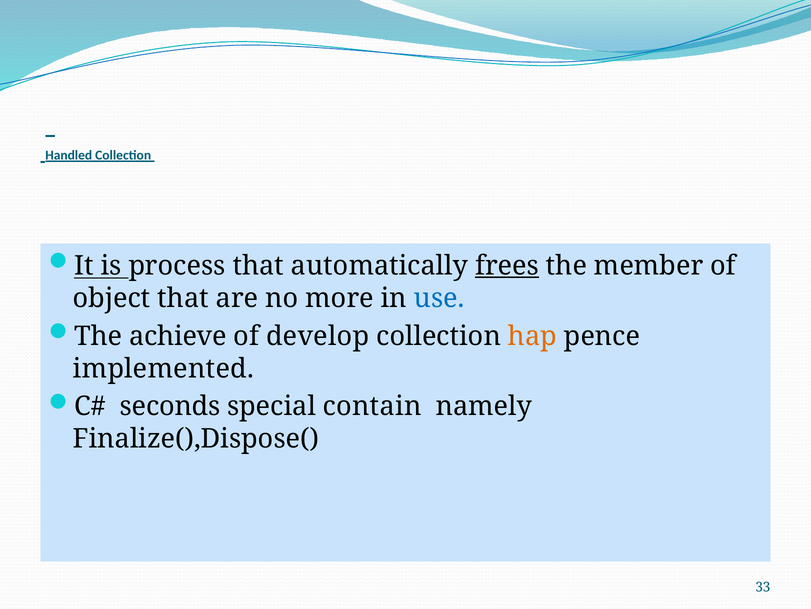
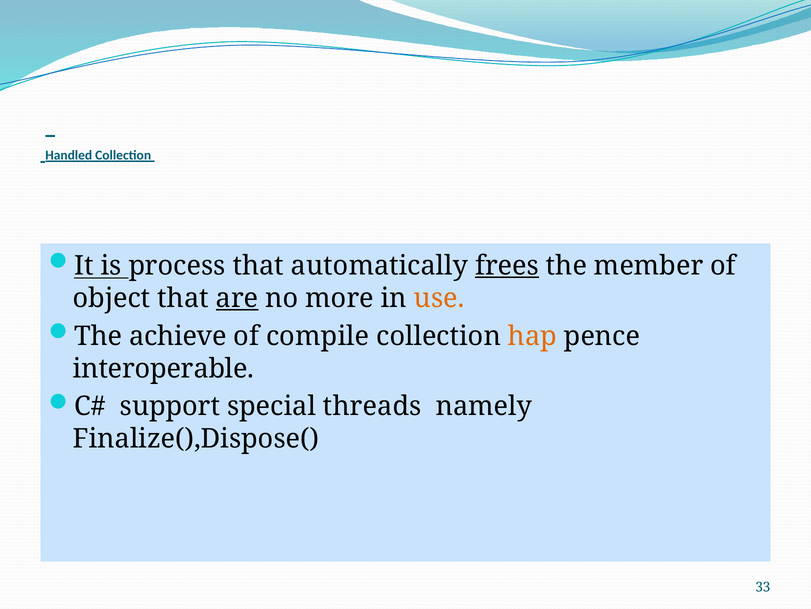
are underline: none -> present
use colour: blue -> orange
develop: develop -> compile
implemented: implemented -> interoperable
seconds: seconds -> support
contain: contain -> threads
